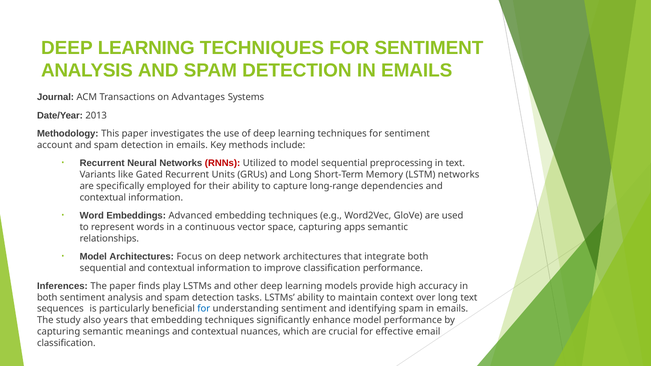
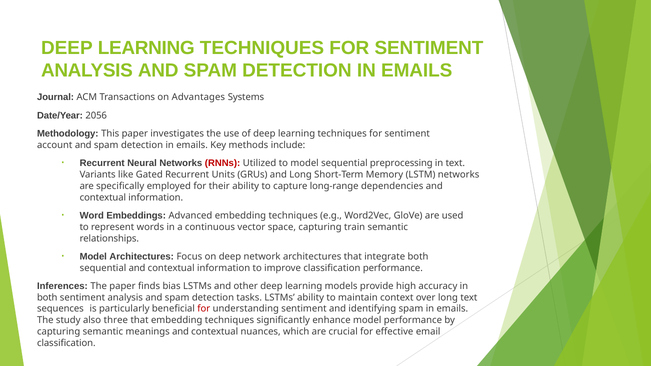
2013: 2013 -> 2056
apps: apps -> train
play: play -> bias
for at (204, 309) colour: blue -> red
years: years -> three
